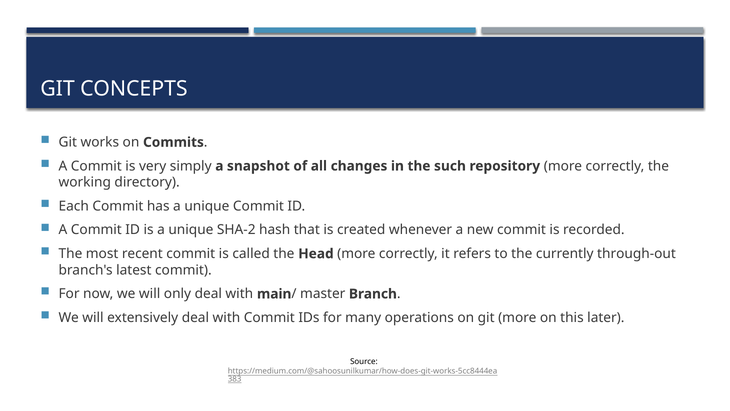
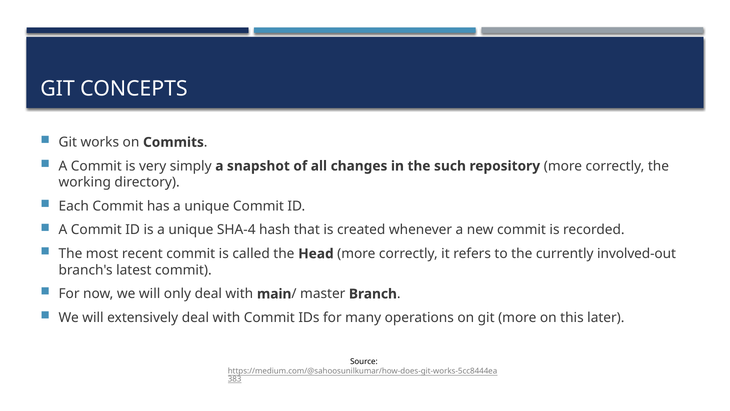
SHA-2: SHA-2 -> SHA-4
through-out: through-out -> involved-out
